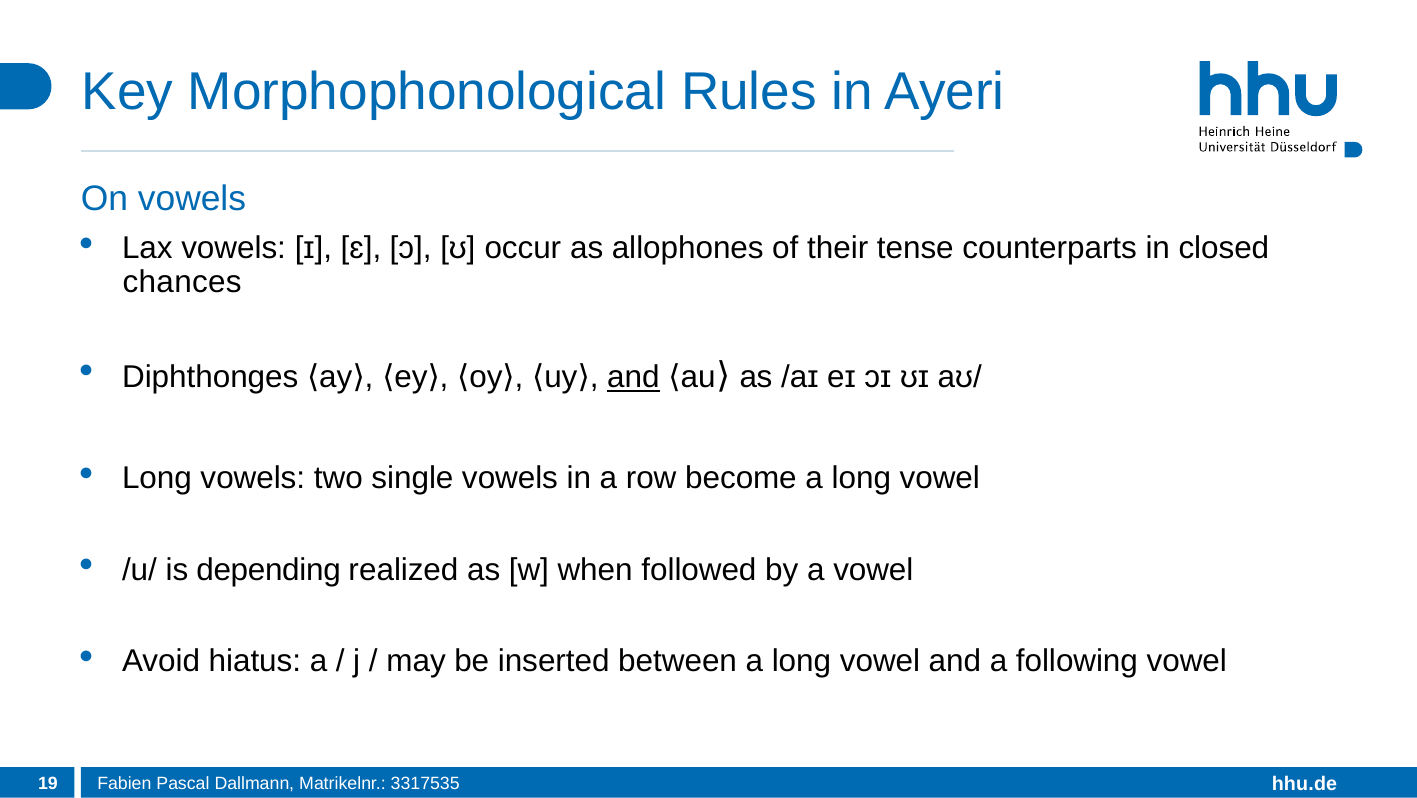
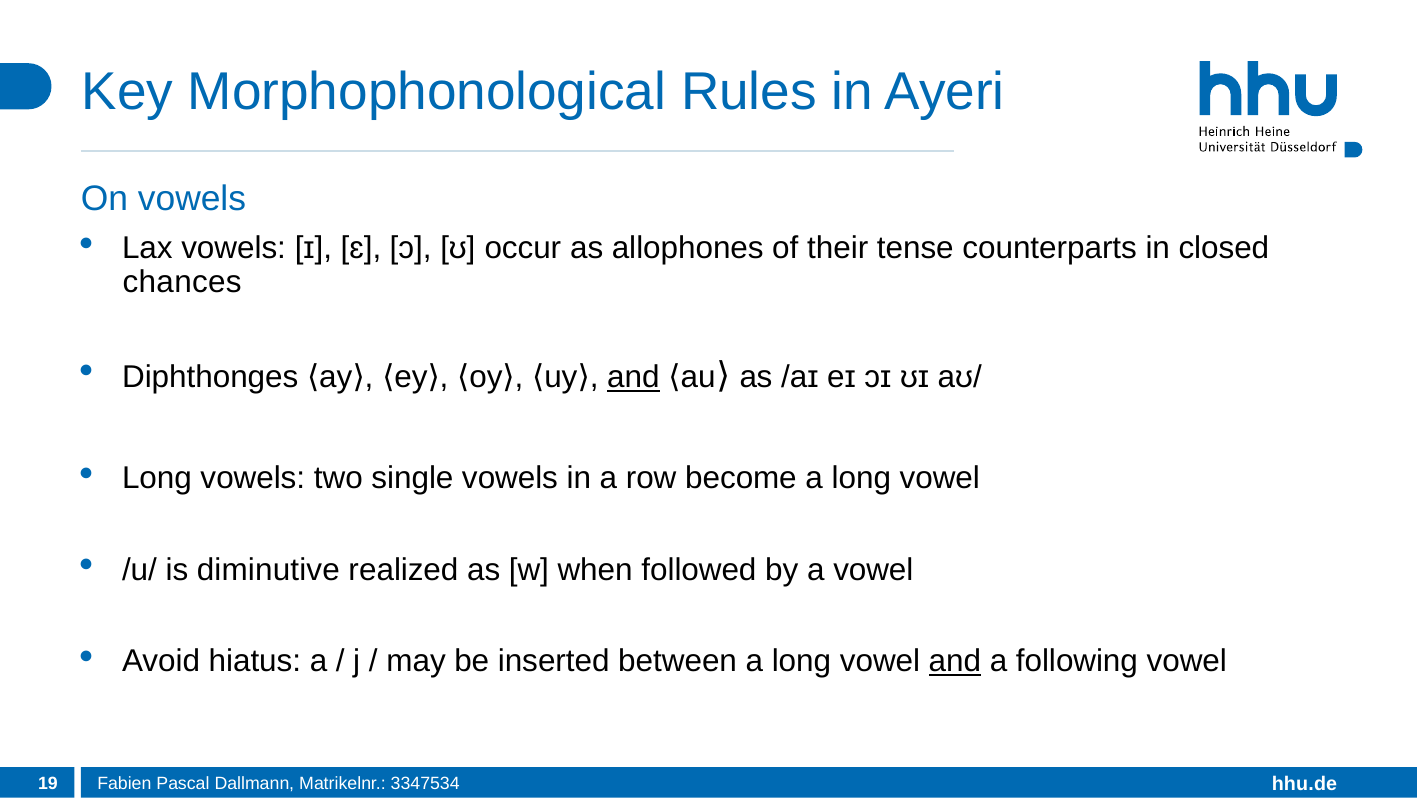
depending: depending -> diminutive
and at (955, 662) underline: none -> present
3317535: 3317535 -> 3347534
